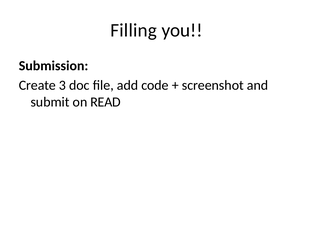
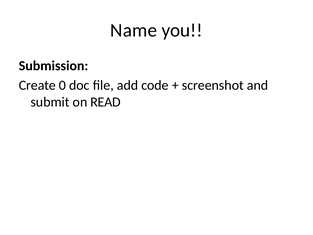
Filling: Filling -> Name
3: 3 -> 0
